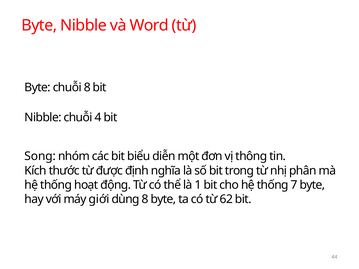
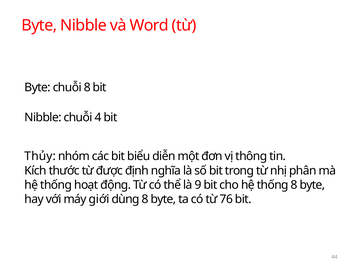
Song: Song -> Thủy
1: 1 -> 9
thống 7: 7 -> 8
62: 62 -> 76
